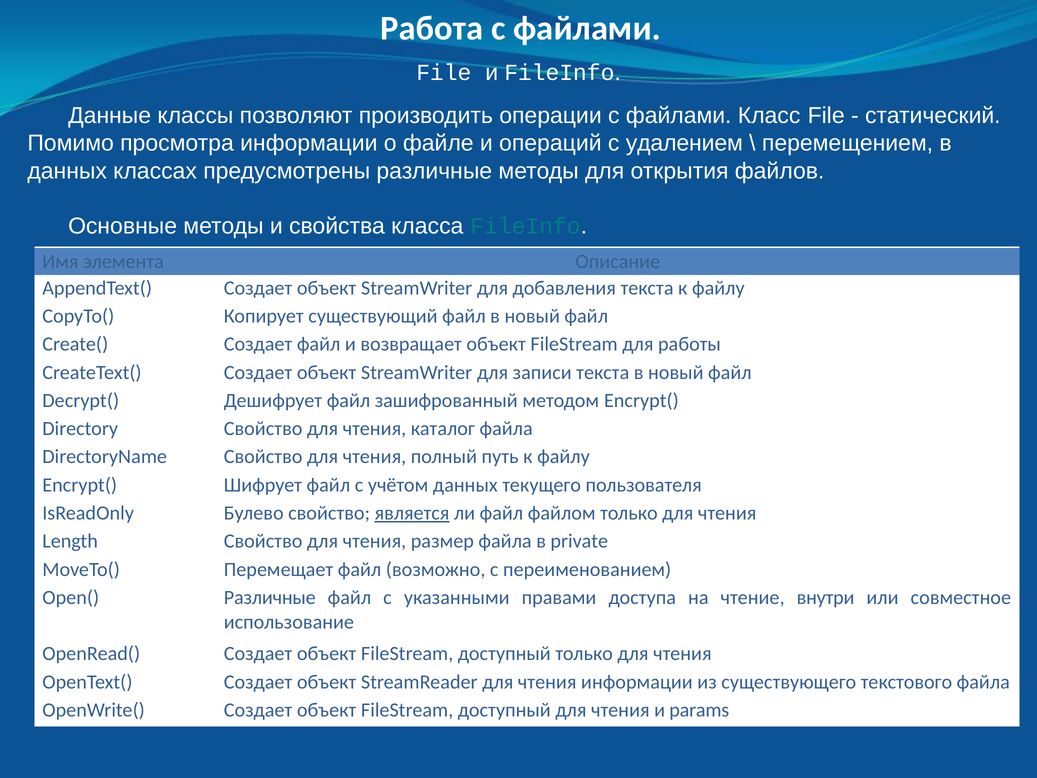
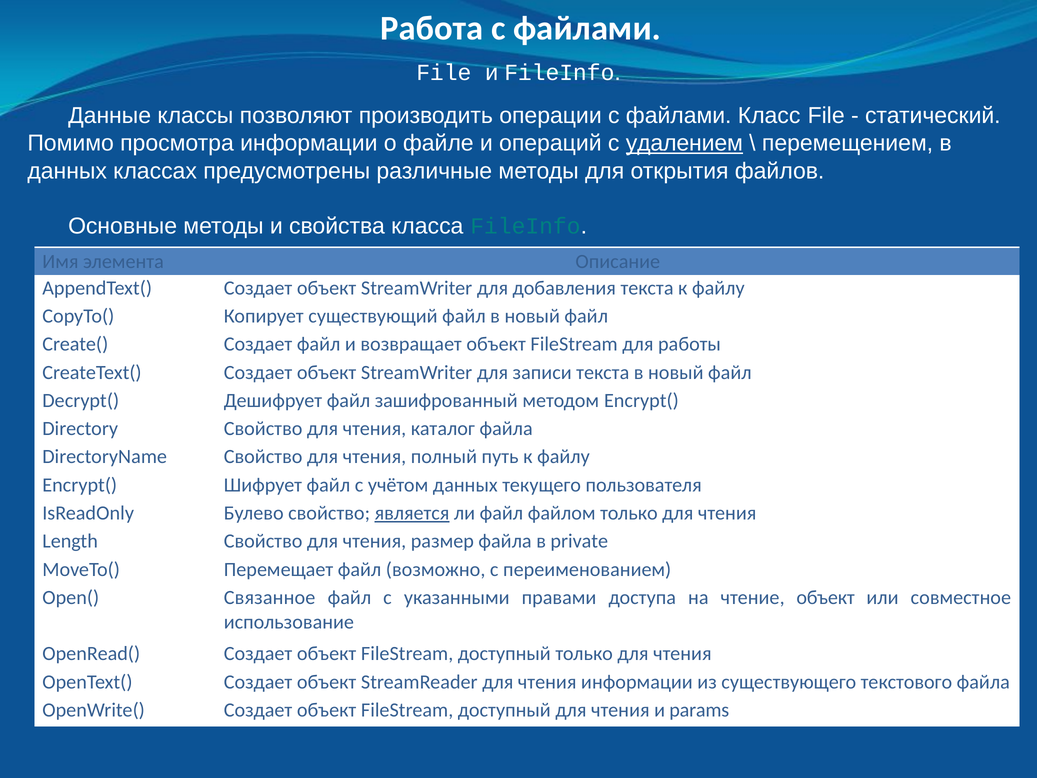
удалением underline: none -> present
Open( Различные: Различные -> Связанное
чтение внутри: внутри -> объект
